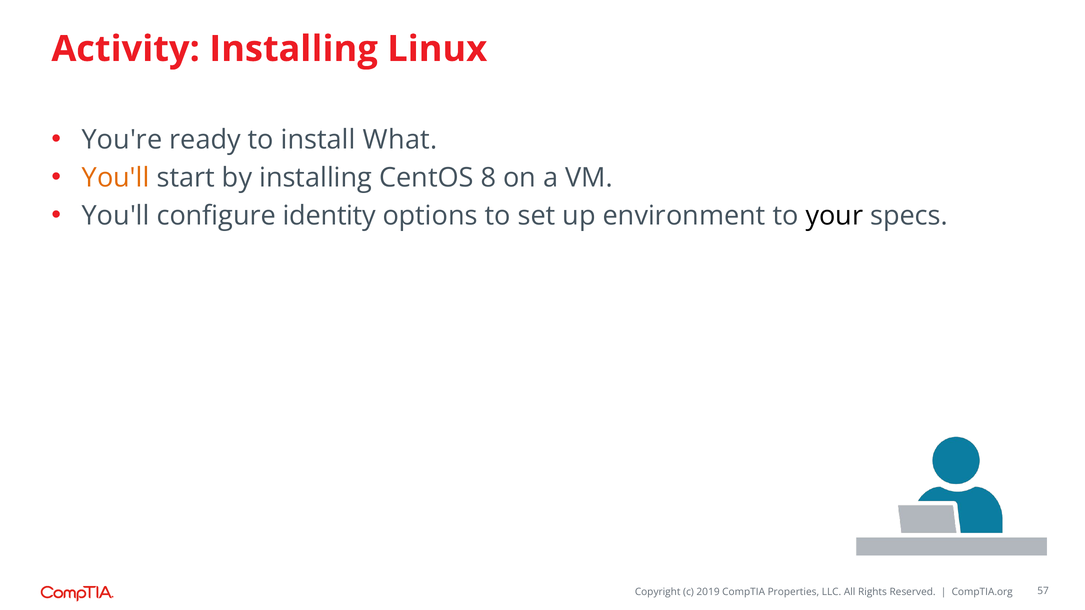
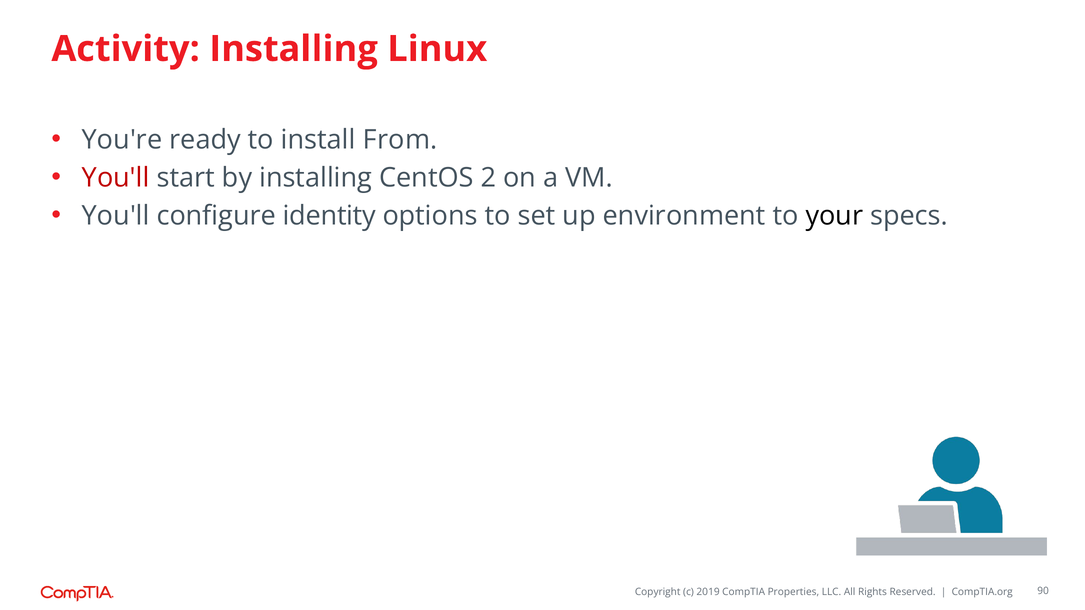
What: What -> From
You'll at (116, 178) colour: orange -> red
8: 8 -> 2
57: 57 -> 90
